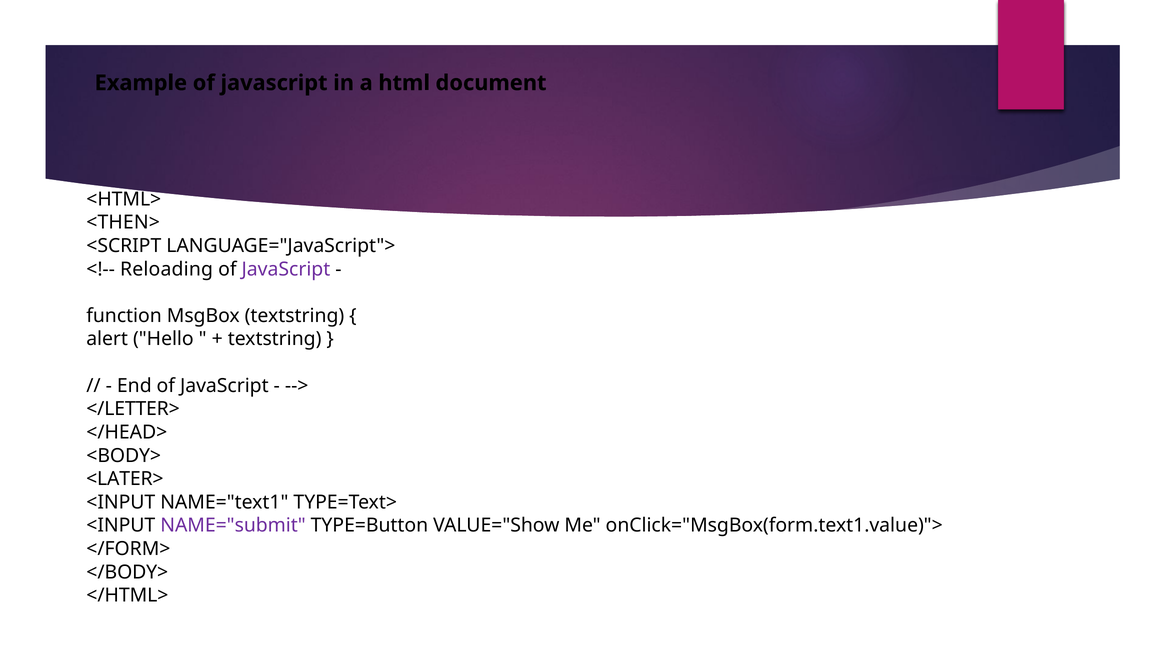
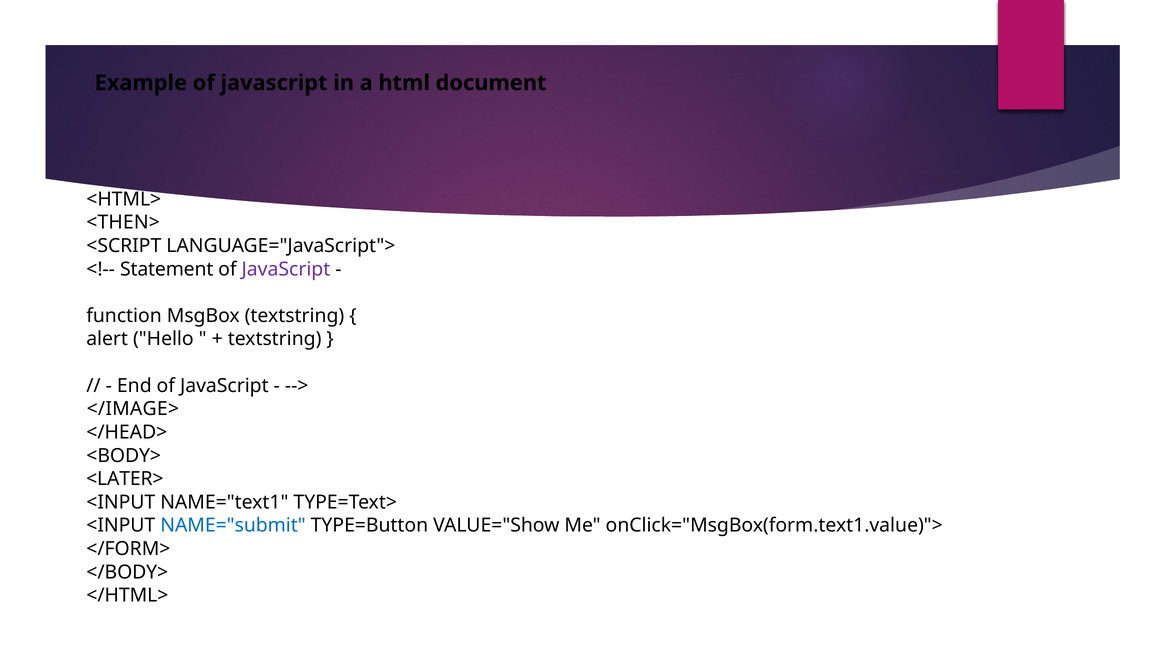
Reloading: Reloading -> Statement
</LETTER>: </LETTER> -> </IMAGE>
NAME="submit colour: purple -> blue
